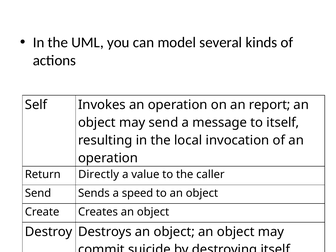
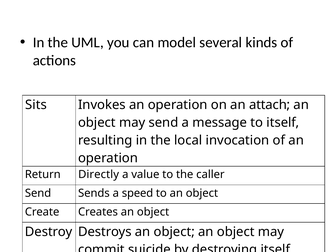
Self: Self -> Sits
report: report -> attach
